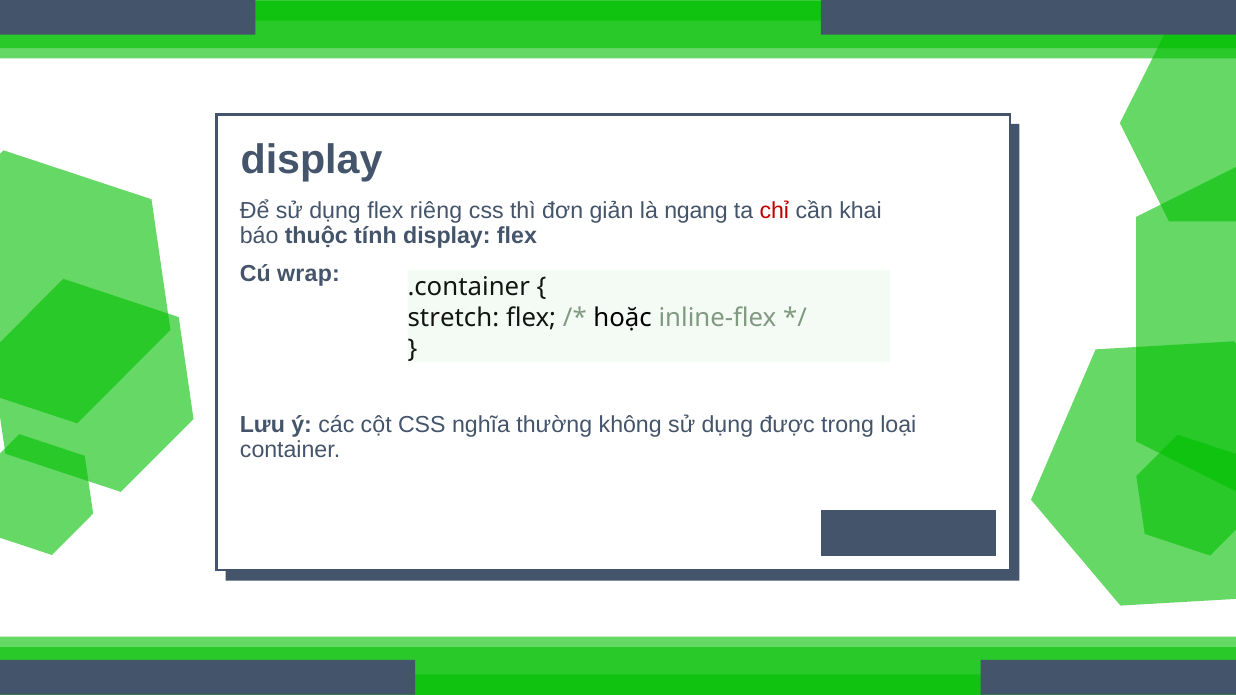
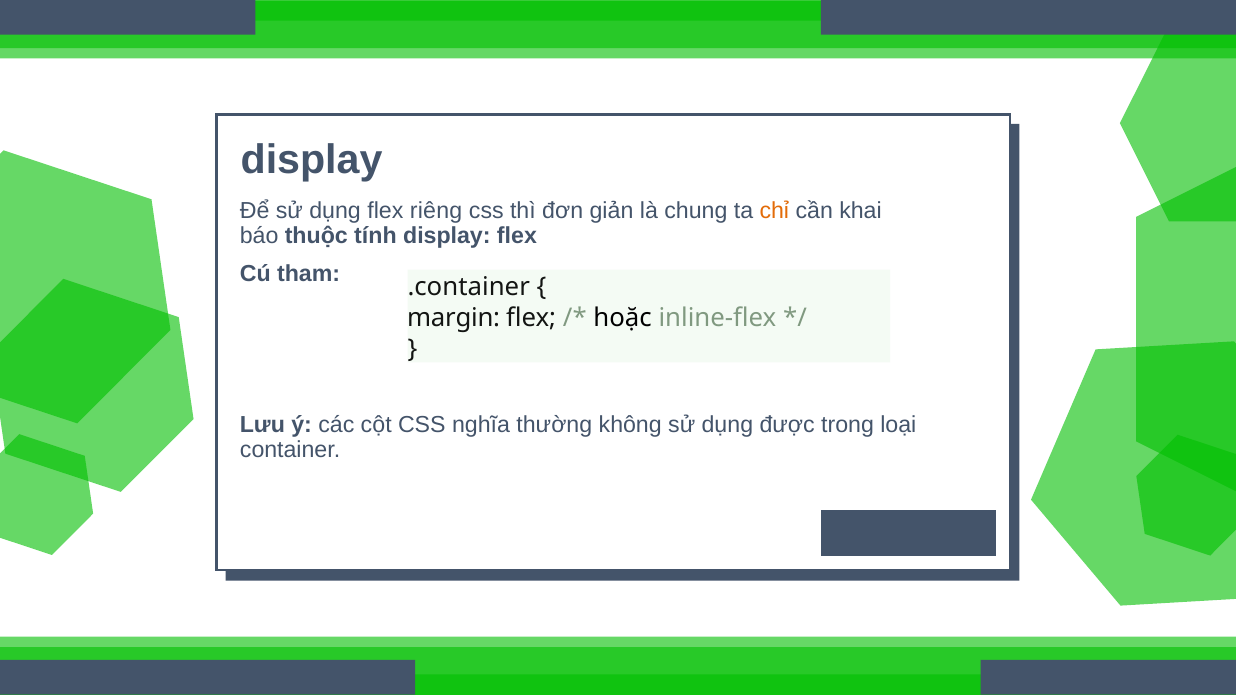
ngang: ngang -> chung
chỉ colour: red -> orange
wrap: wrap -> tham
stretch: stretch -> margin
